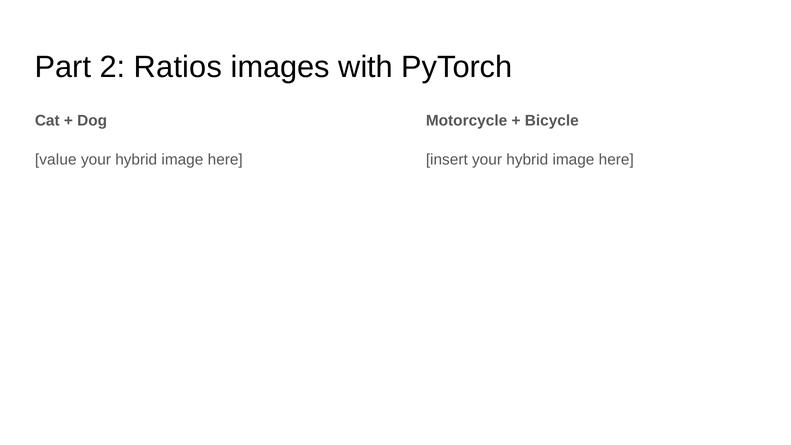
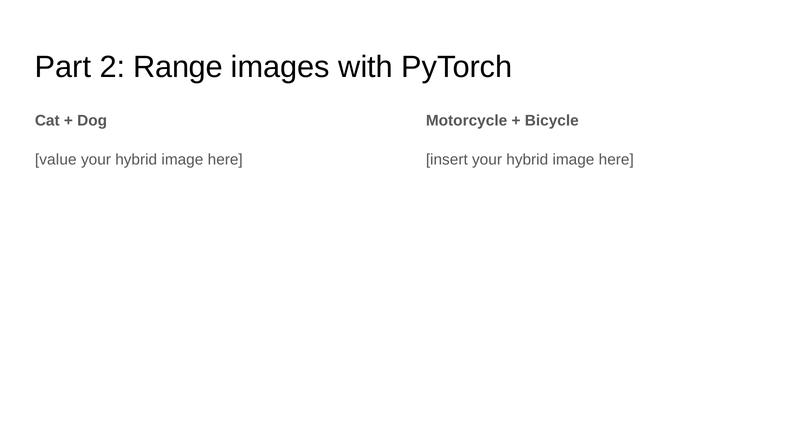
Ratios: Ratios -> Range
